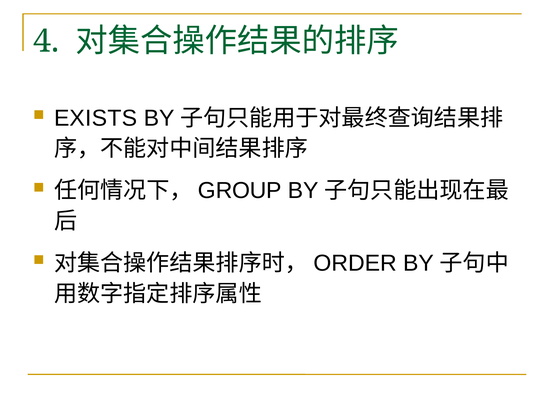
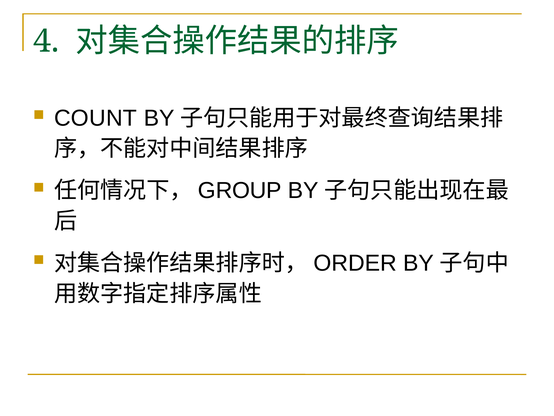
EXISTS: EXISTS -> COUNT
